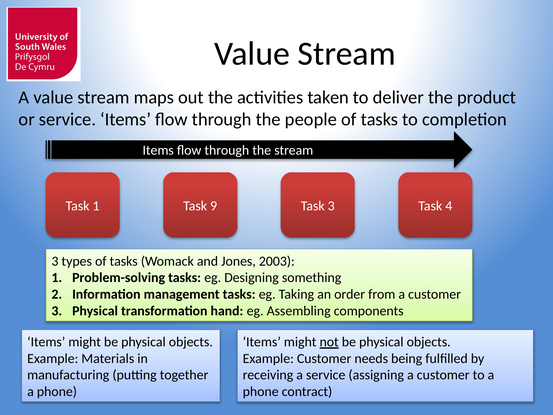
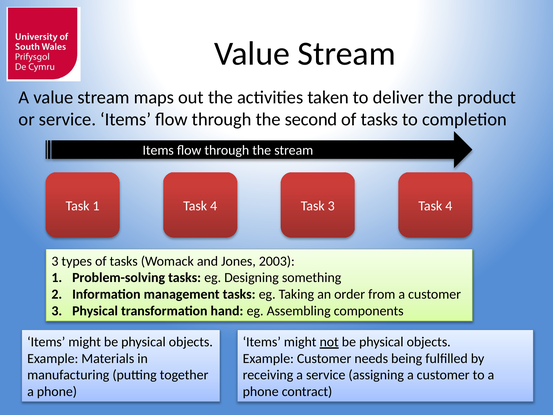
people: people -> second
1 Task 9: 9 -> 4
